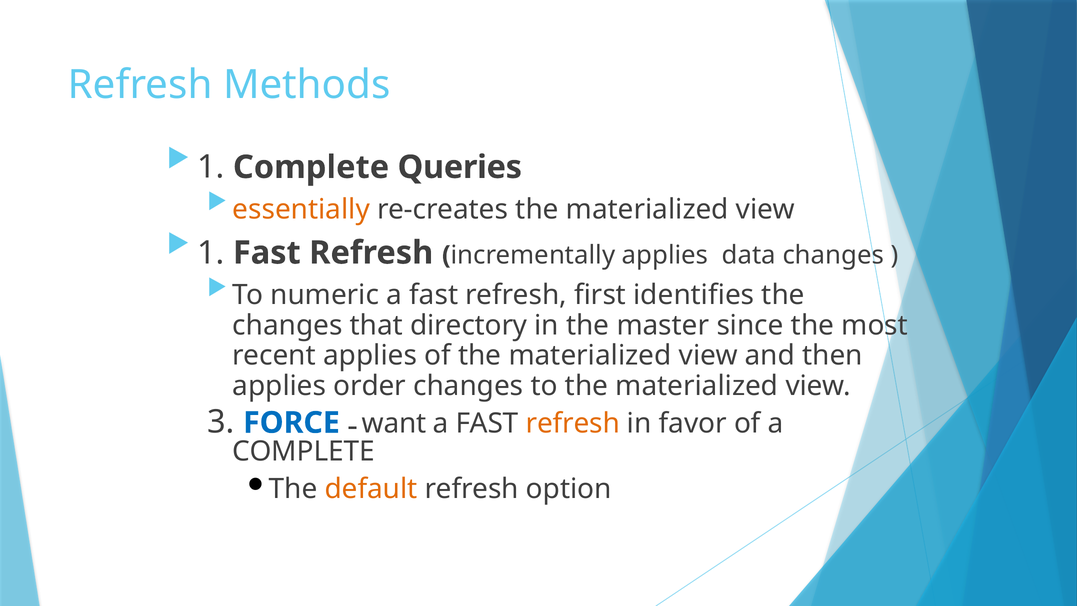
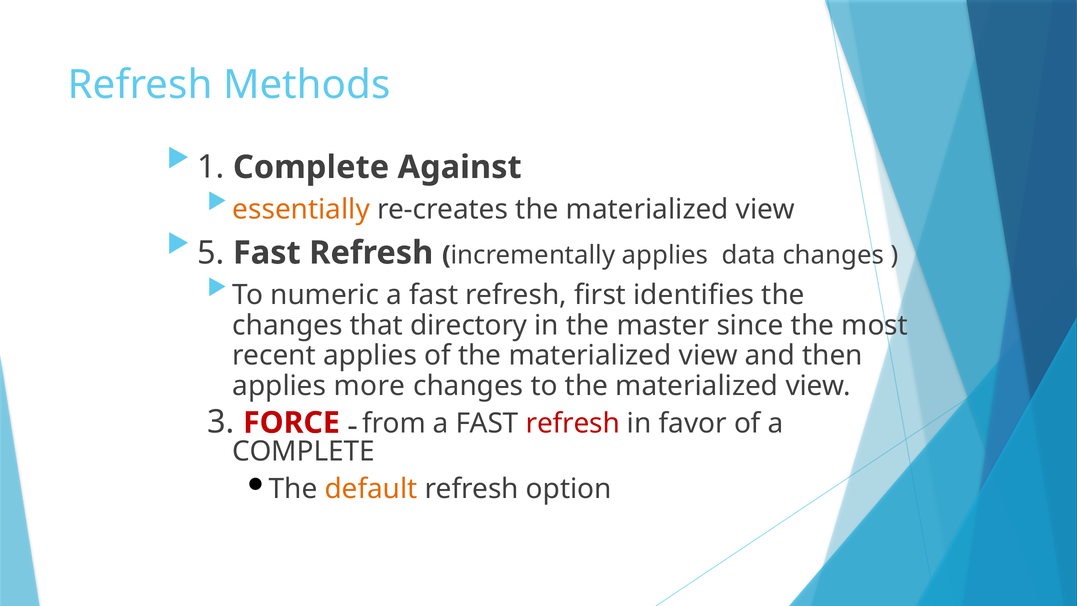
Queries: Queries -> Against
1 at (211, 253): 1 -> 5
order: order -> more
FORCE colour: blue -> red
want: want -> from
refresh at (573, 423) colour: orange -> red
